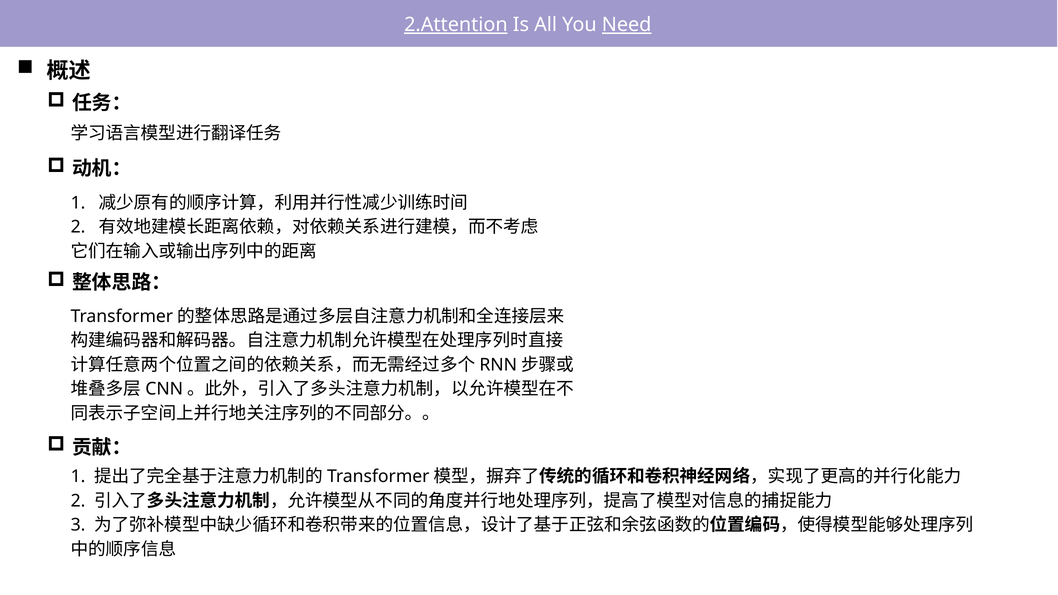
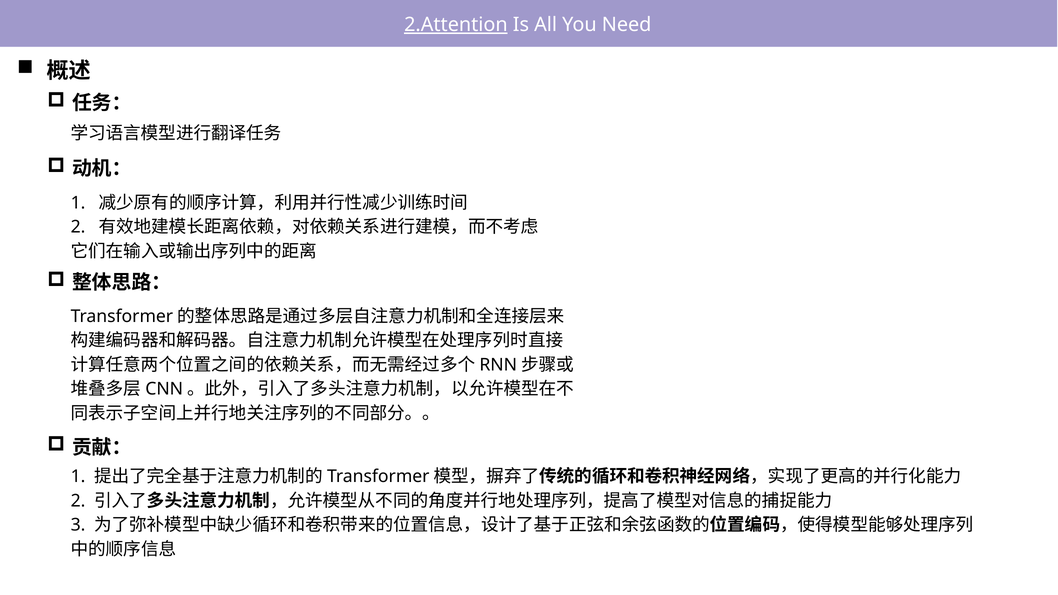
Need underline: present -> none
